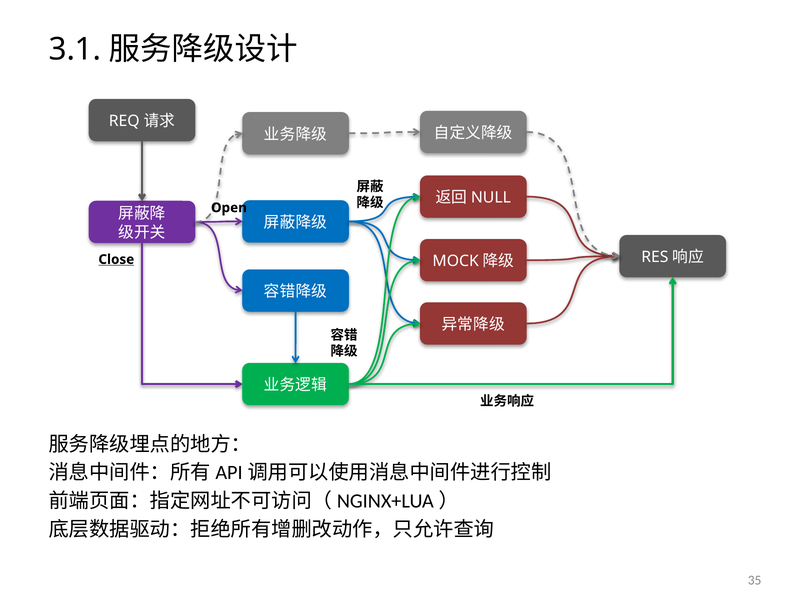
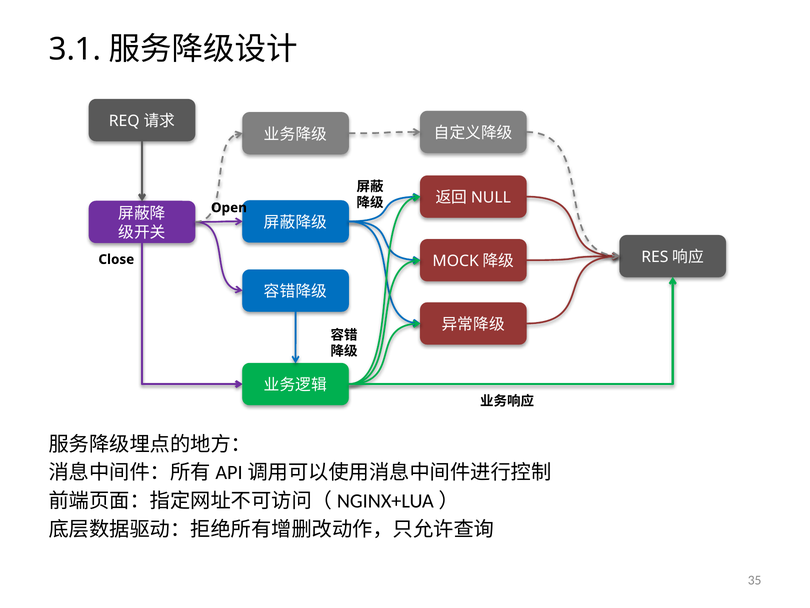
Close underline: present -> none
